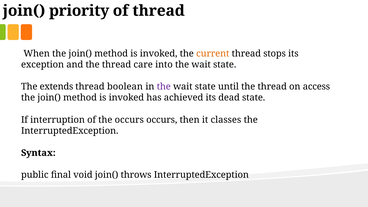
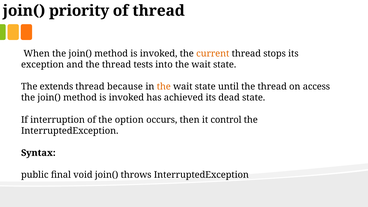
care: care -> tests
boolean: boolean -> because
the at (164, 87) colour: purple -> orange
the occurs: occurs -> option
classes: classes -> control
